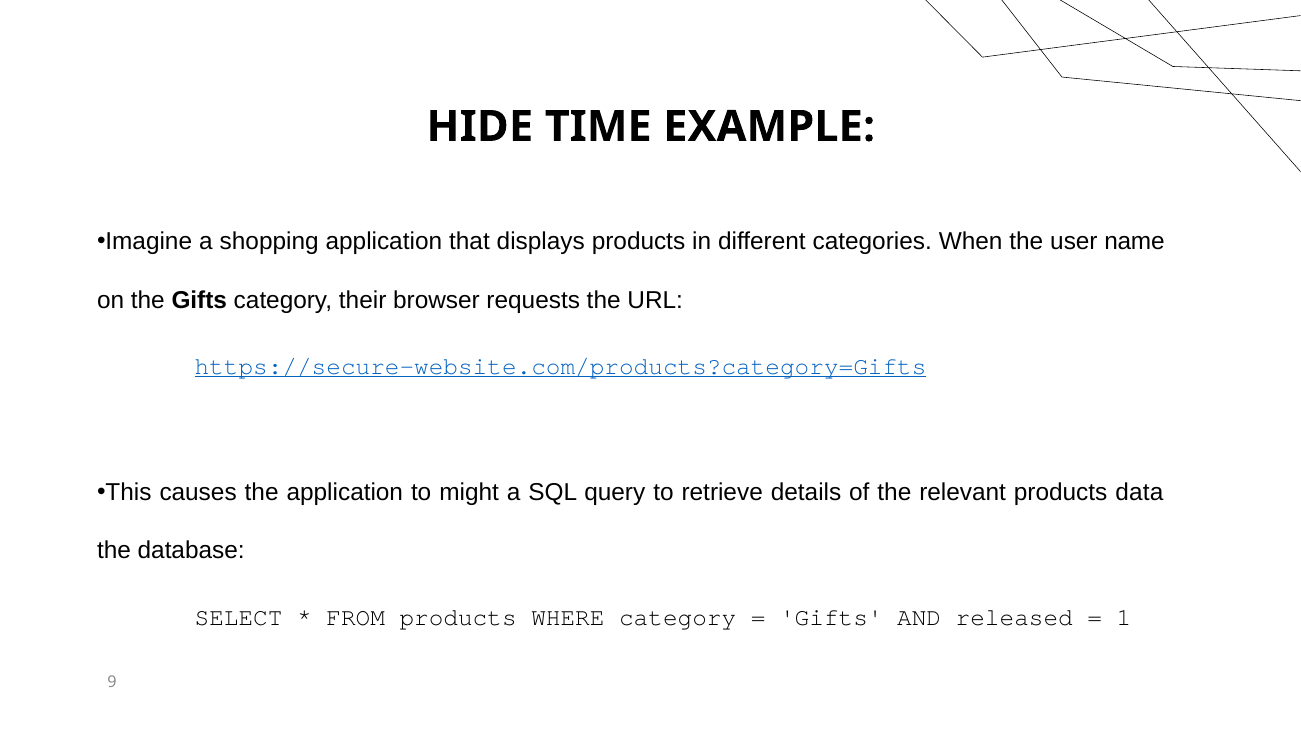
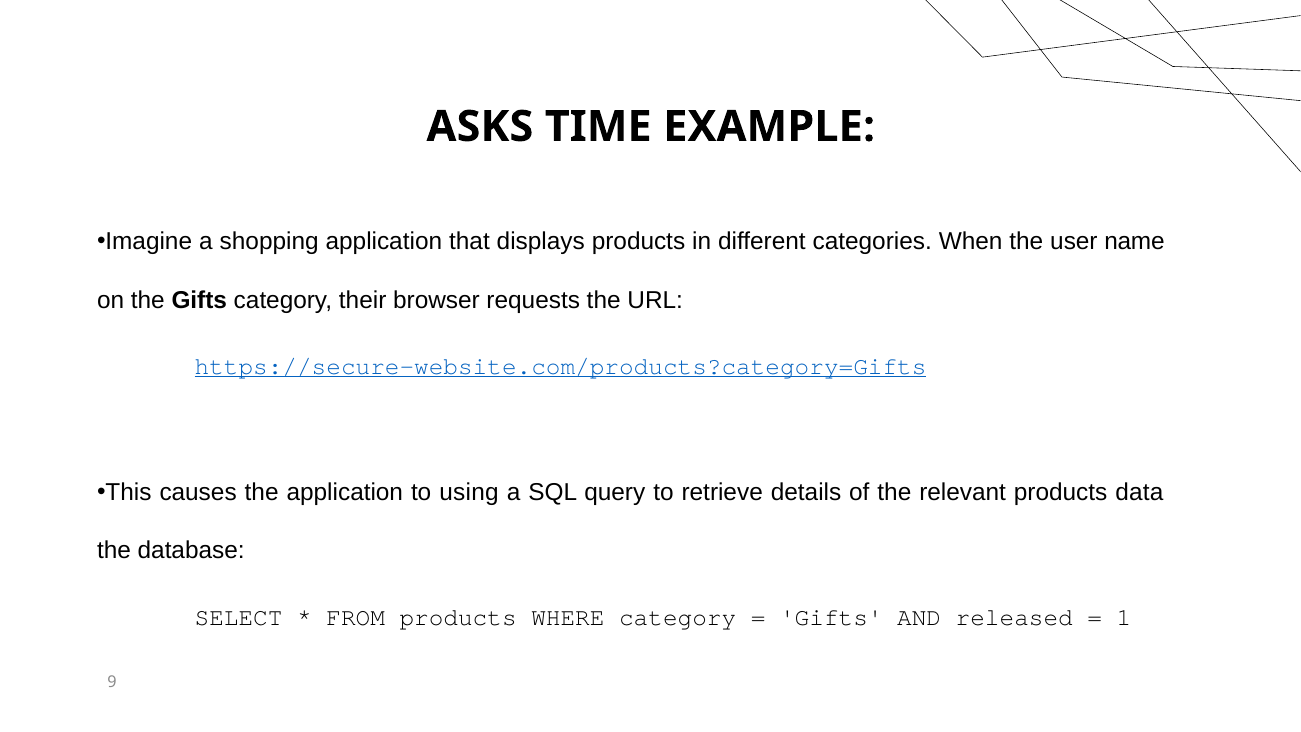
HIDE: HIDE -> ASKS
might: might -> using
